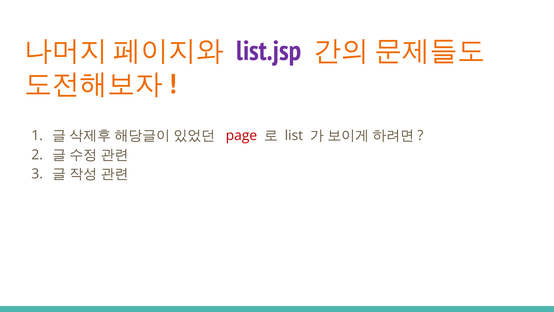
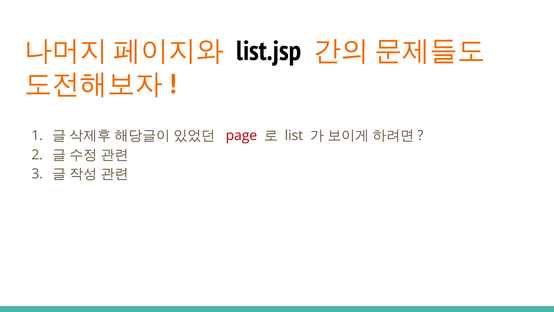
list.jsp colour: purple -> black
